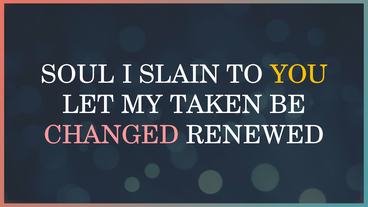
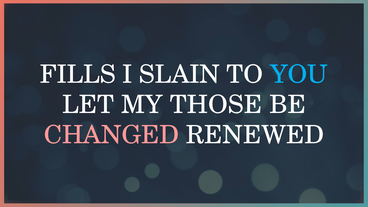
SOUL: SOUL -> FILLS
YOU colour: yellow -> light blue
TAKEN: TAKEN -> THOSE
